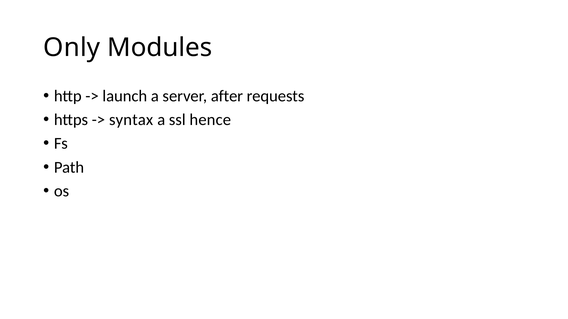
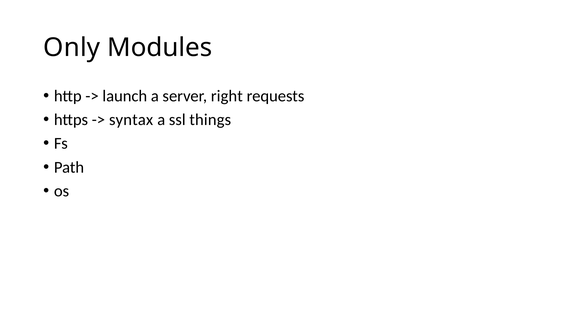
after: after -> right
hence: hence -> things
